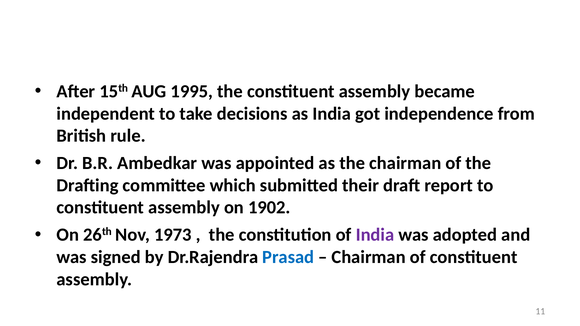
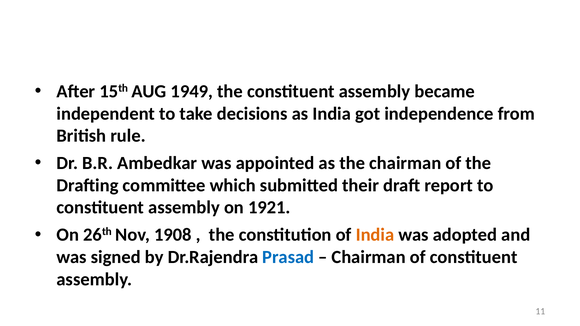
1995: 1995 -> 1949
1902: 1902 -> 1921
1973: 1973 -> 1908
India at (375, 235) colour: purple -> orange
